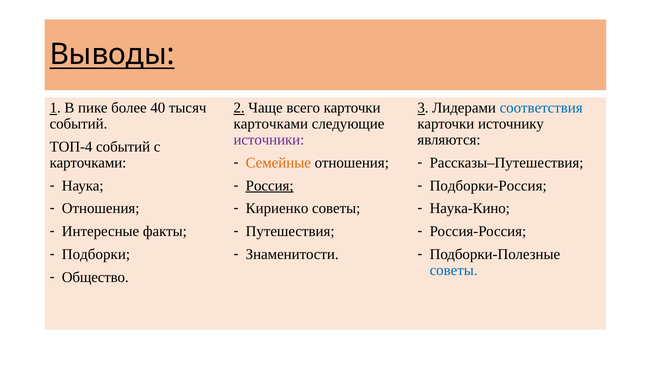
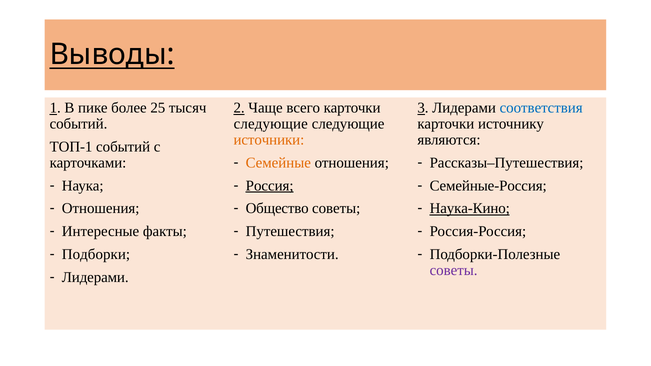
40: 40 -> 25
карточками at (271, 124): карточками -> следующие
источники colour: purple -> orange
ТОП-4: ТОП-4 -> ТОП-1
Подборки-Россия: Подборки-Россия -> Семейные-Россия
Кириенко: Кириенко -> Общество
Наука-Кино underline: none -> present
советы at (454, 271) colour: blue -> purple
Общество at (95, 277): Общество -> Лидерами
